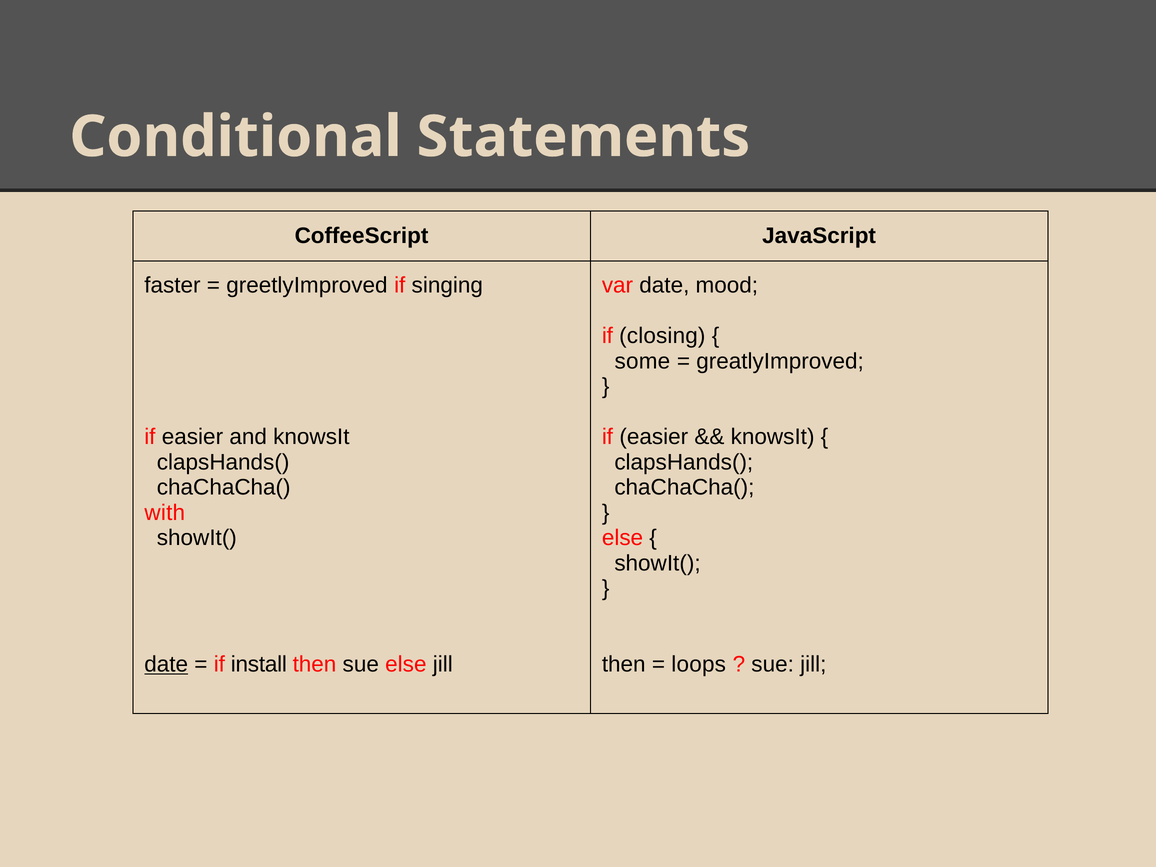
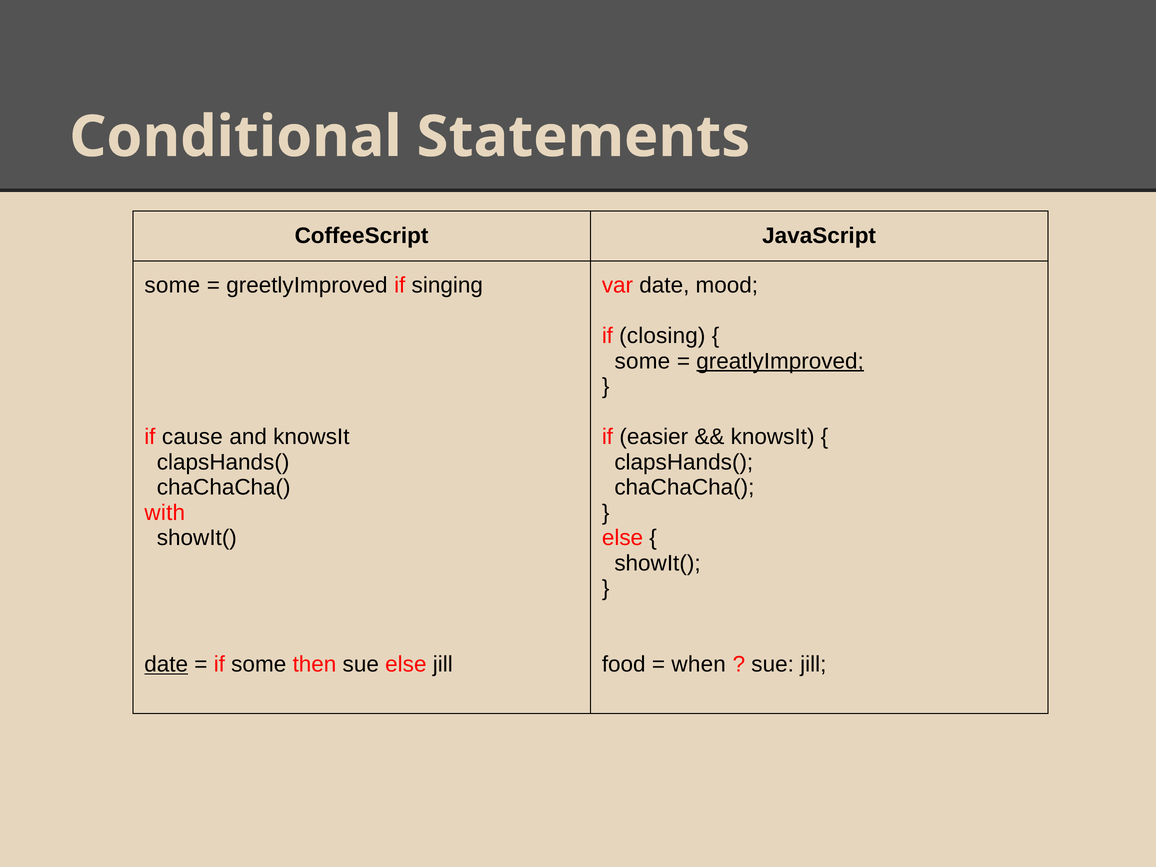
faster at (172, 285): faster -> some
greatlyImproved underline: none -> present
easier at (192, 437): easier -> cause
if install: install -> some
then at (624, 664): then -> food
loops: loops -> when
